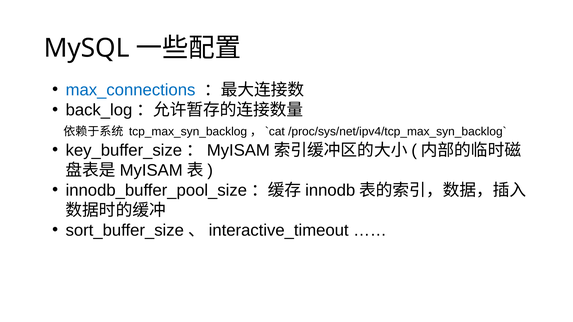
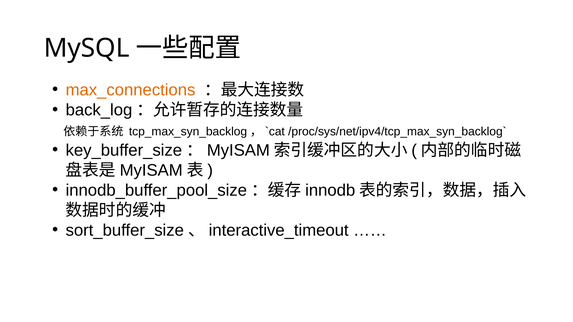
max_connections colour: blue -> orange
